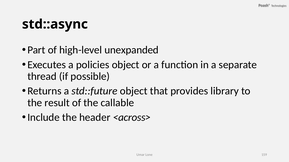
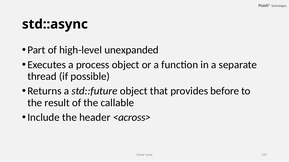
policies: policies -> process
library: library -> before
